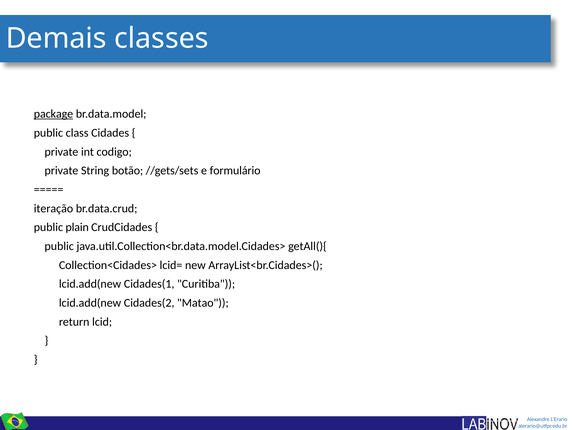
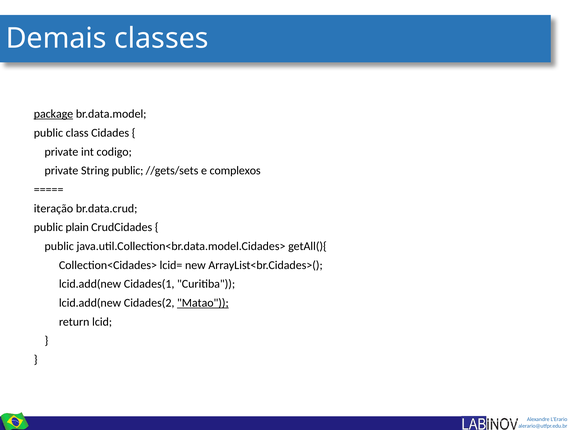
String botão: botão -> public
formulário: formulário -> complexos
Matao underline: none -> present
